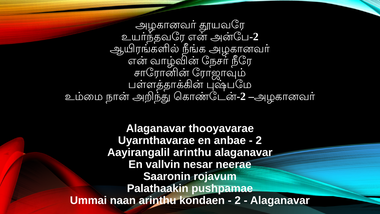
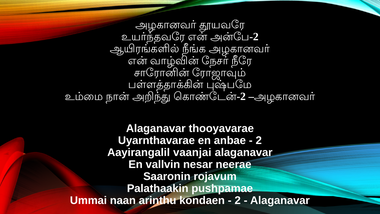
Aayirangalil arinthu: arinthu -> vaanjai
